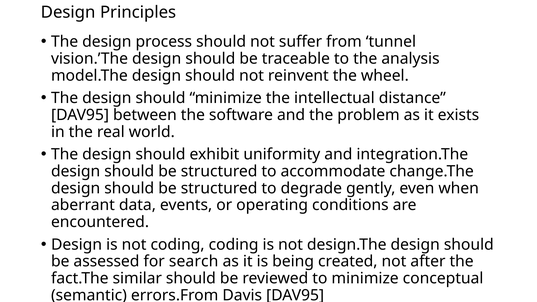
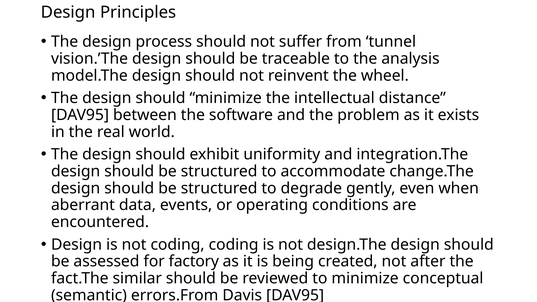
search: search -> factory
